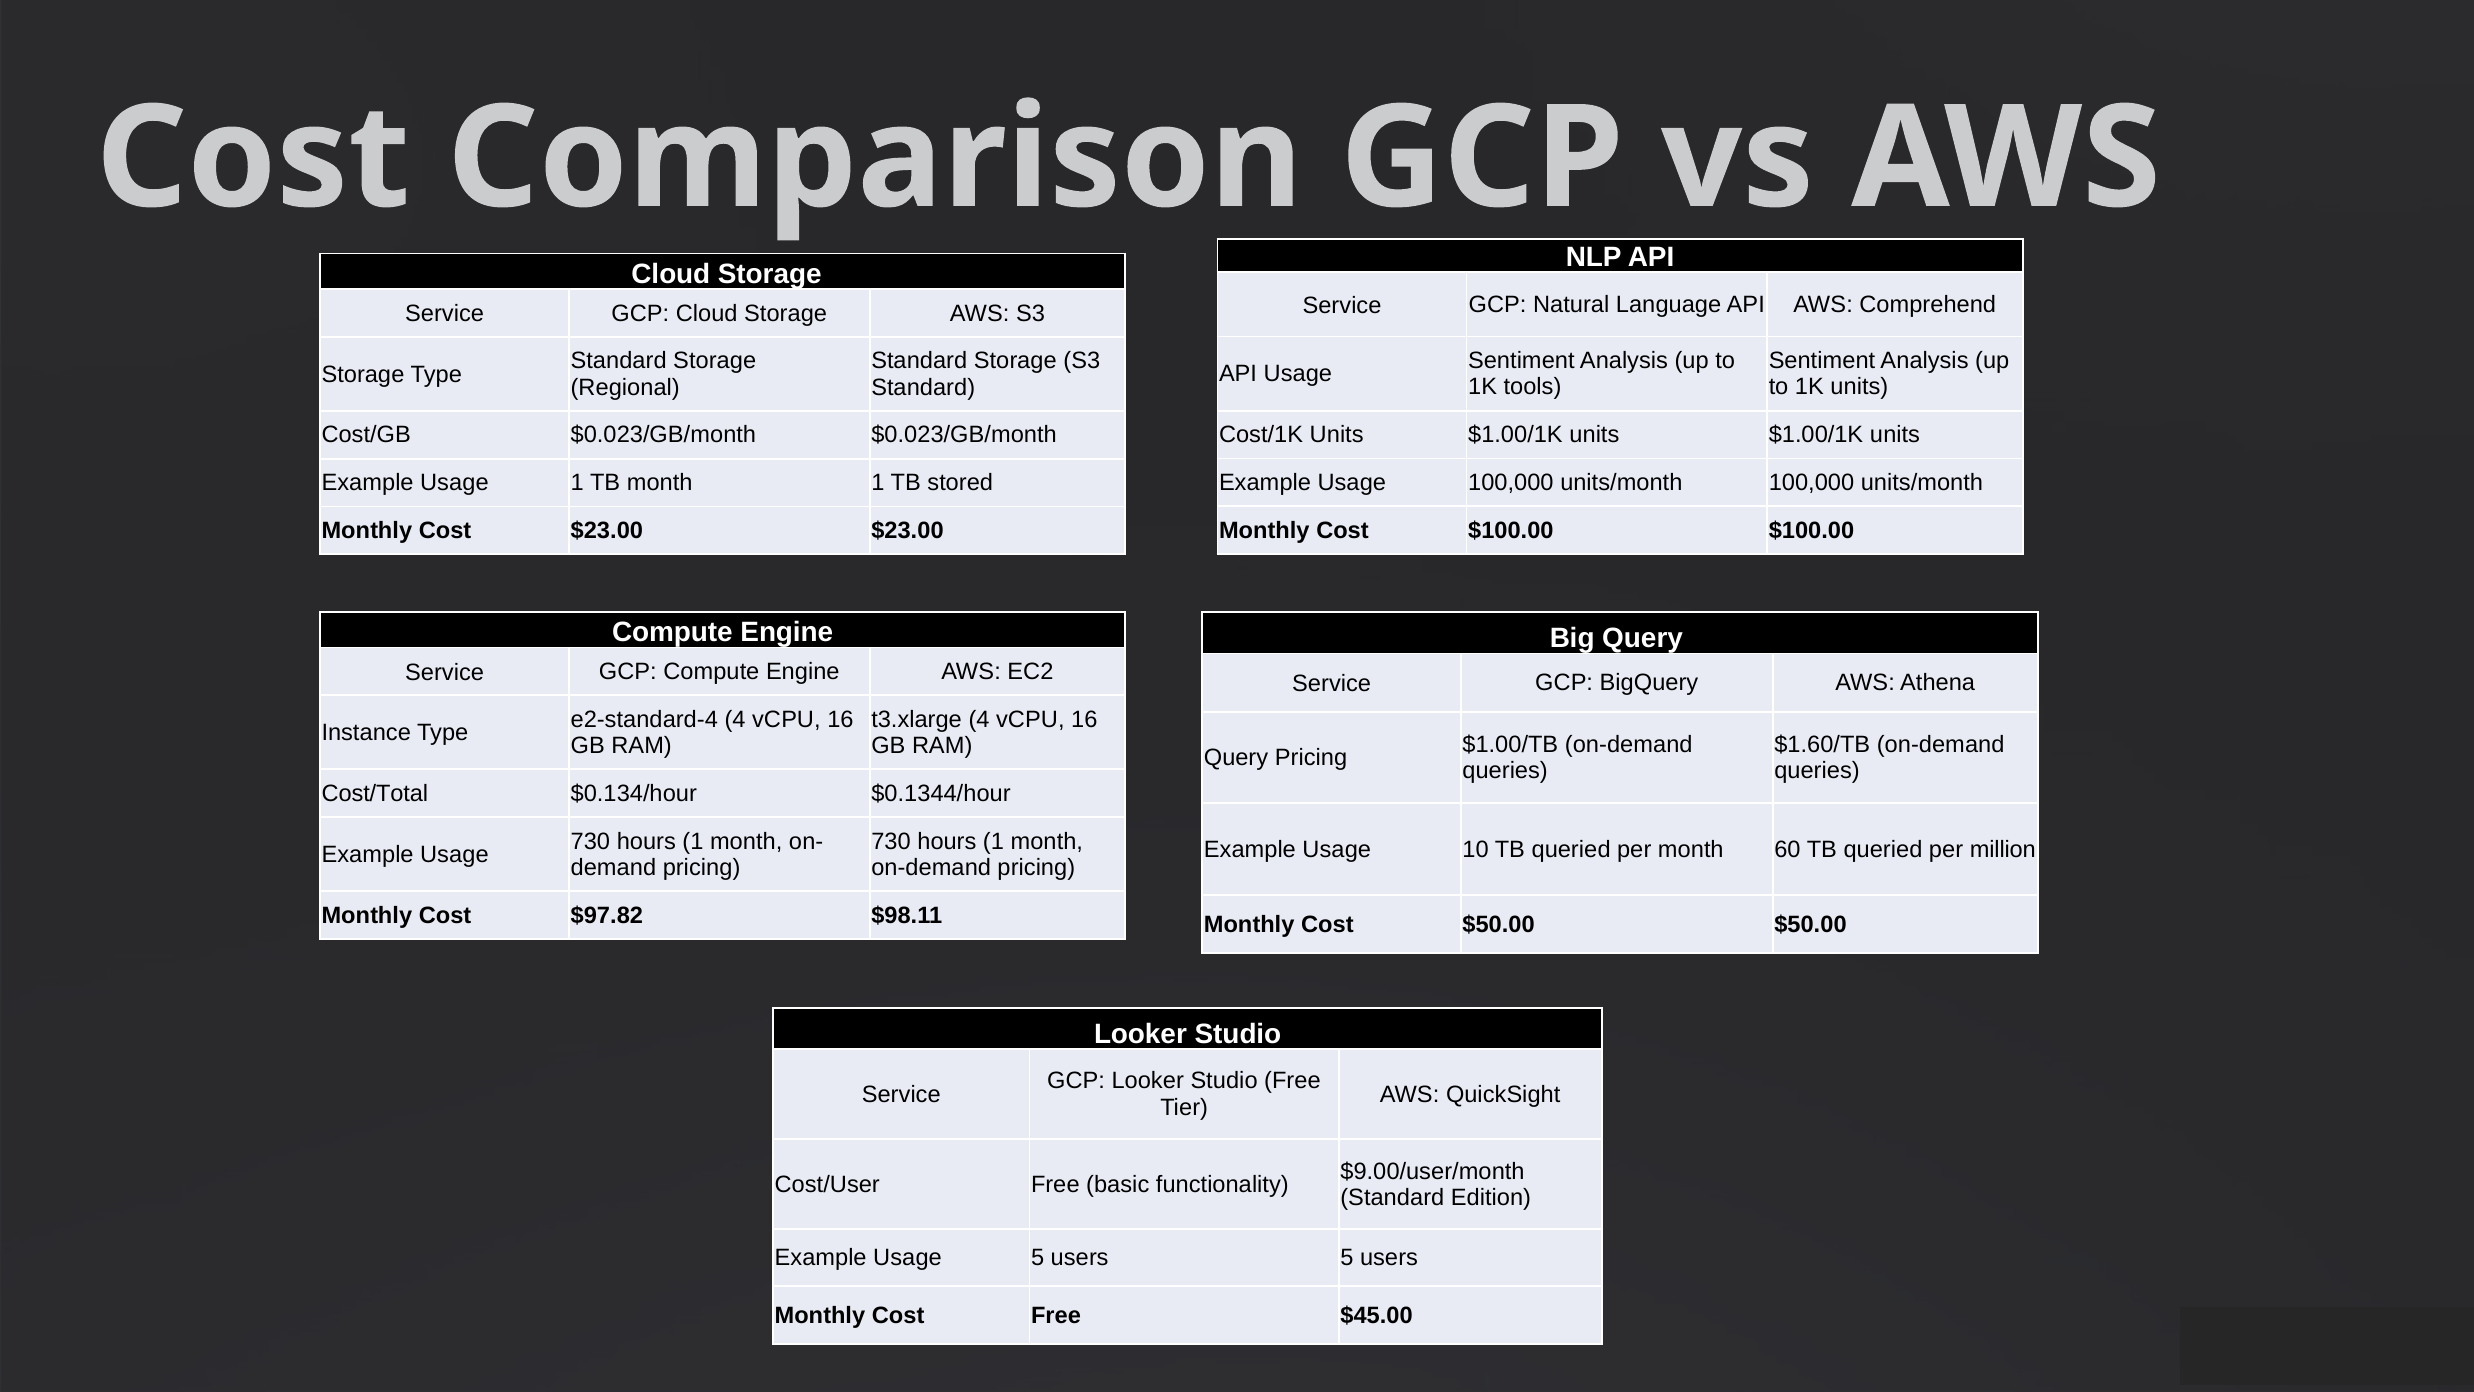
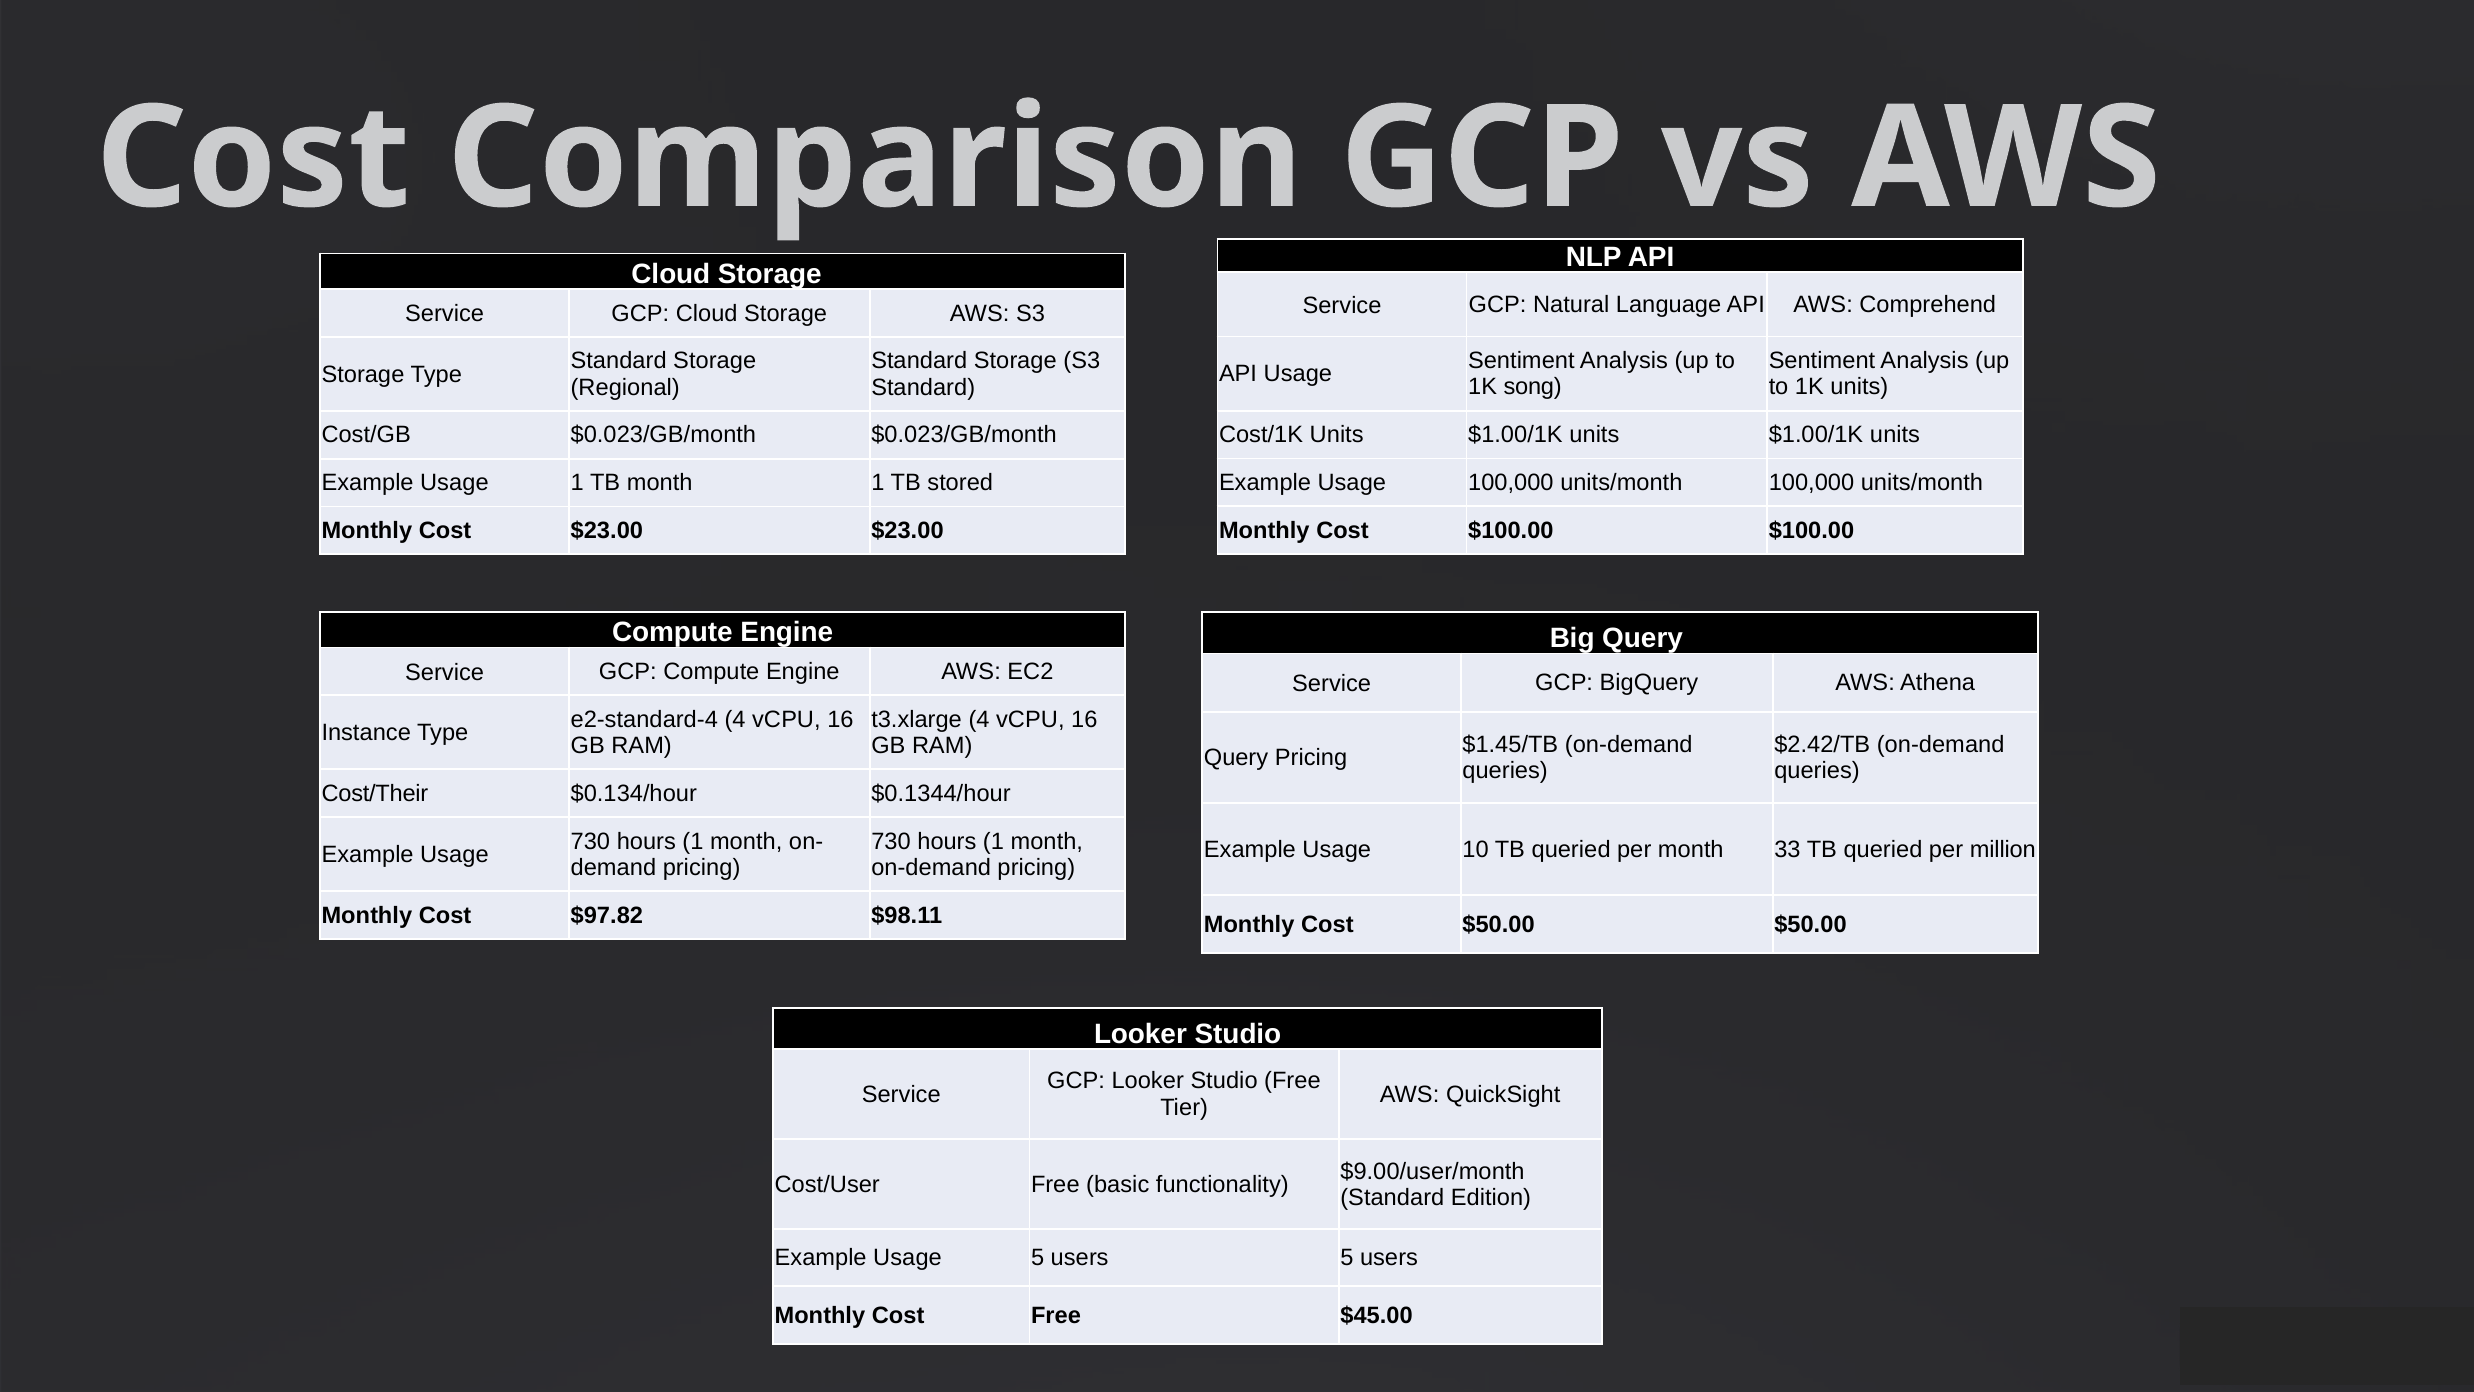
tools: tools -> song
$1.00/TB: $1.00/TB -> $1.45/TB
$1.60/TB: $1.60/TB -> $2.42/TB
Cost/Total: Cost/Total -> Cost/Their
60: 60 -> 33
